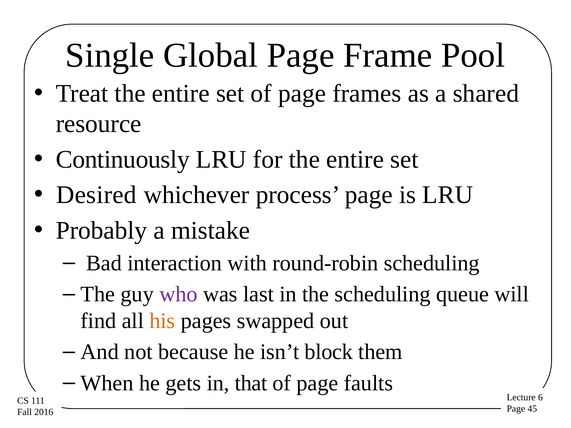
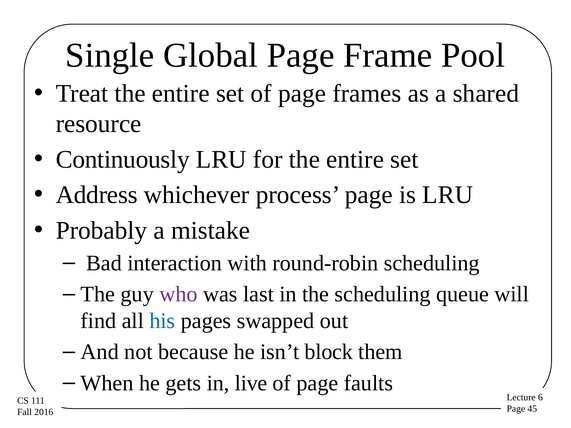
Desired: Desired -> Address
his colour: orange -> blue
that: that -> live
